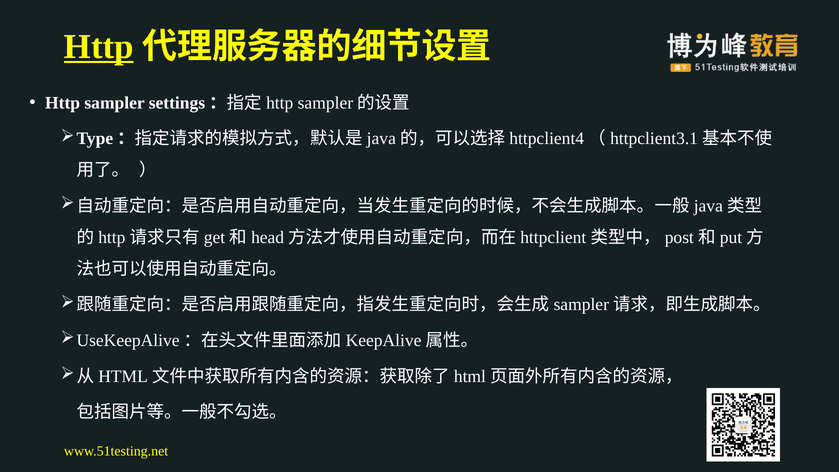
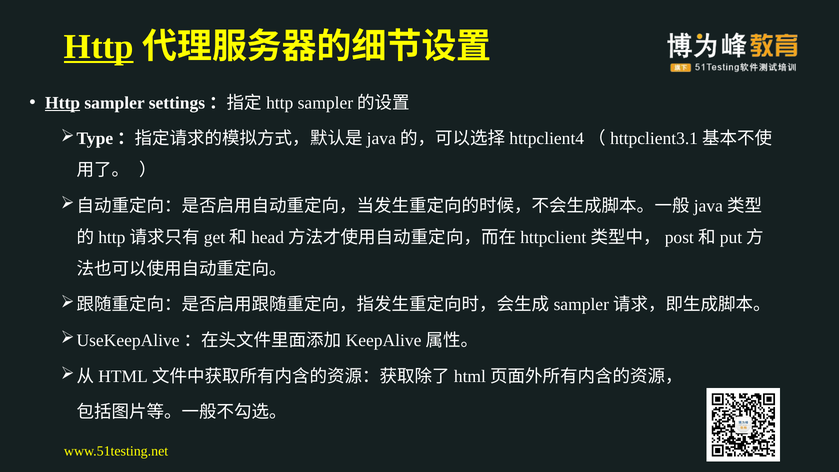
Http at (63, 103) underline: none -> present
